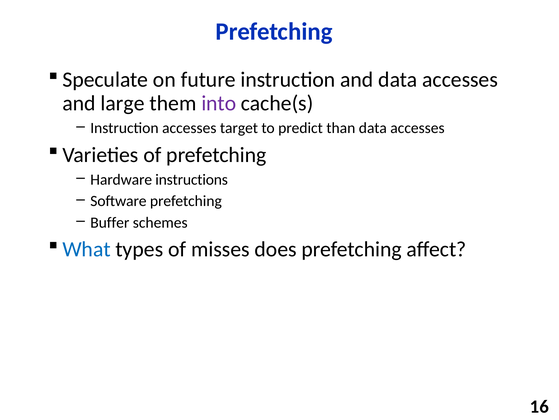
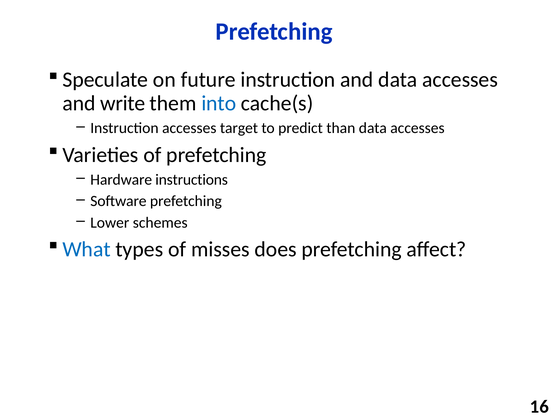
large: large -> write
into colour: purple -> blue
Buffer: Buffer -> Lower
